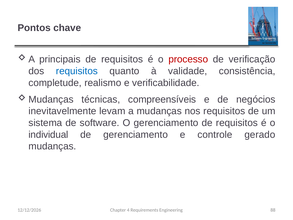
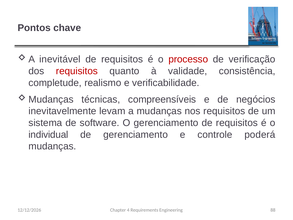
principais: principais -> inevitável
requisitos at (77, 71) colour: blue -> red
gerado: gerado -> poderá
